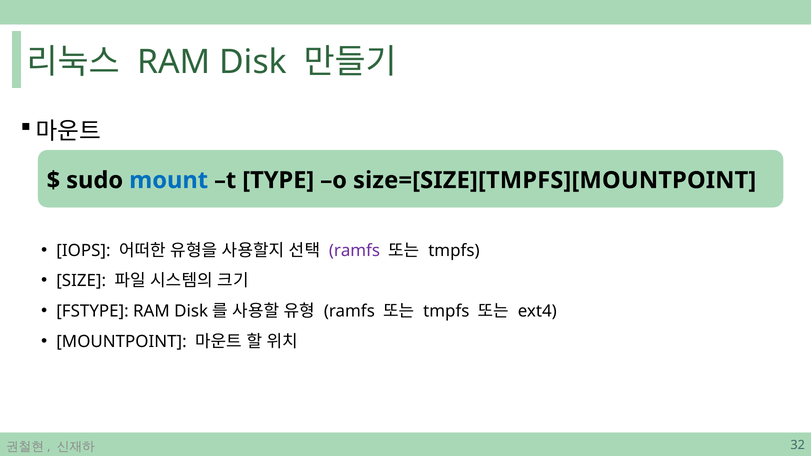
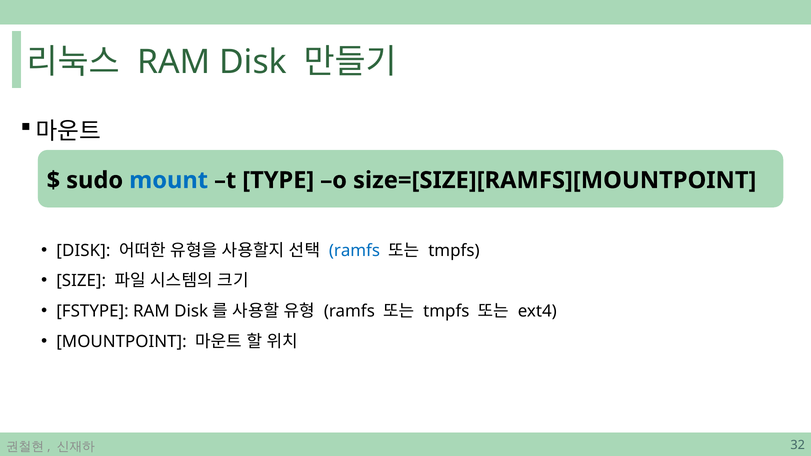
size=[SIZE][TMPFS][MOUNTPOINT: size=[SIZE][TMPFS][MOUNTPOINT -> size=[SIZE][RAMFS][MOUNTPOINT
IOPS at (83, 251): IOPS -> DISK
ramfs at (354, 251) colour: purple -> blue
